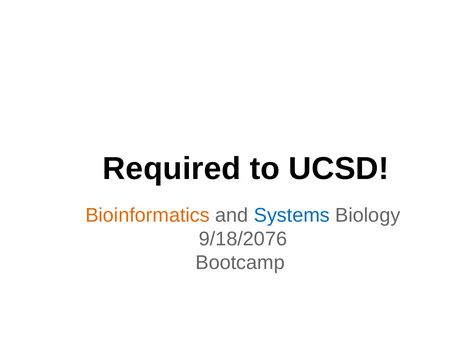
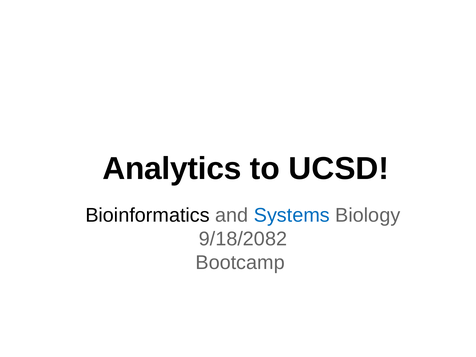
Required: Required -> Analytics
Bioinformatics colour: orange -> black
9/18/2076: 9/18/2076 -> 9/18/2082
